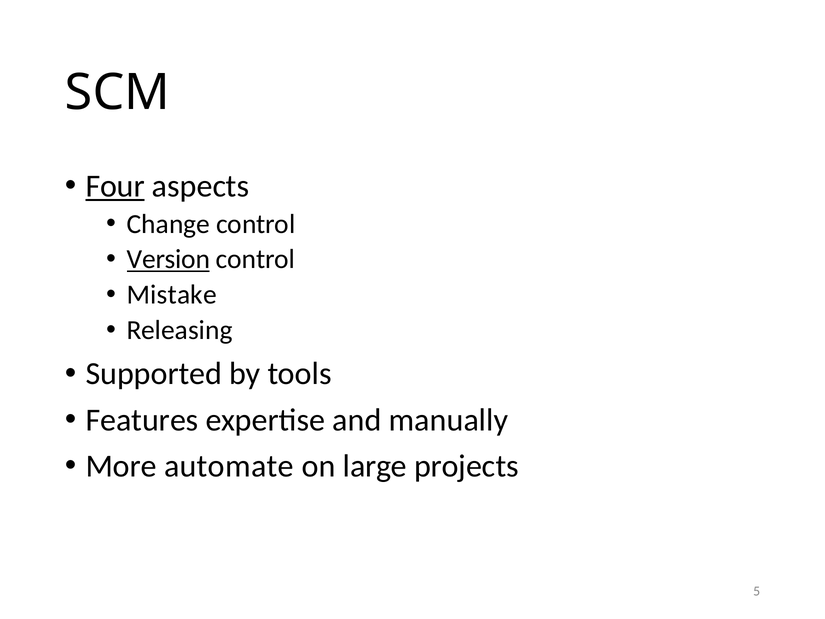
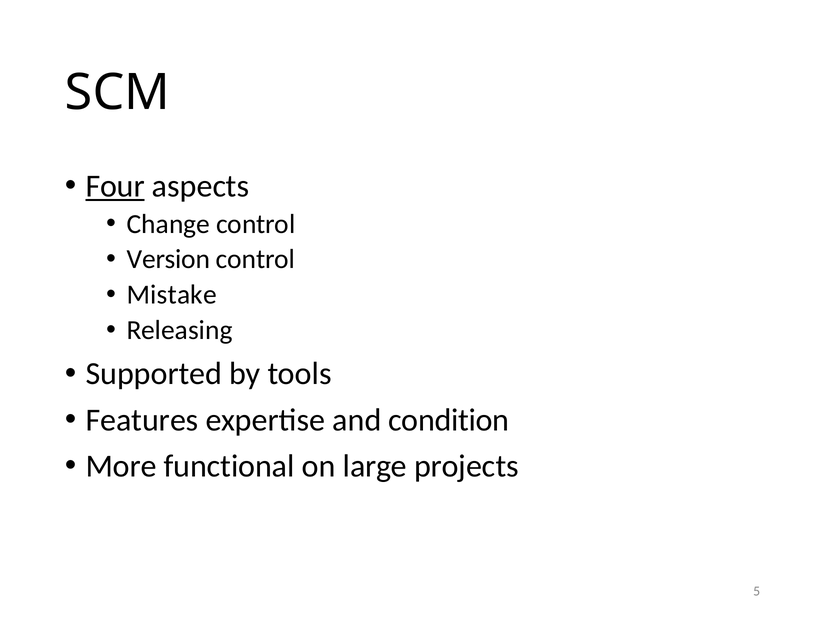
Version underline: present -> none
manually: manually -> condition
automate: automate -> functional
